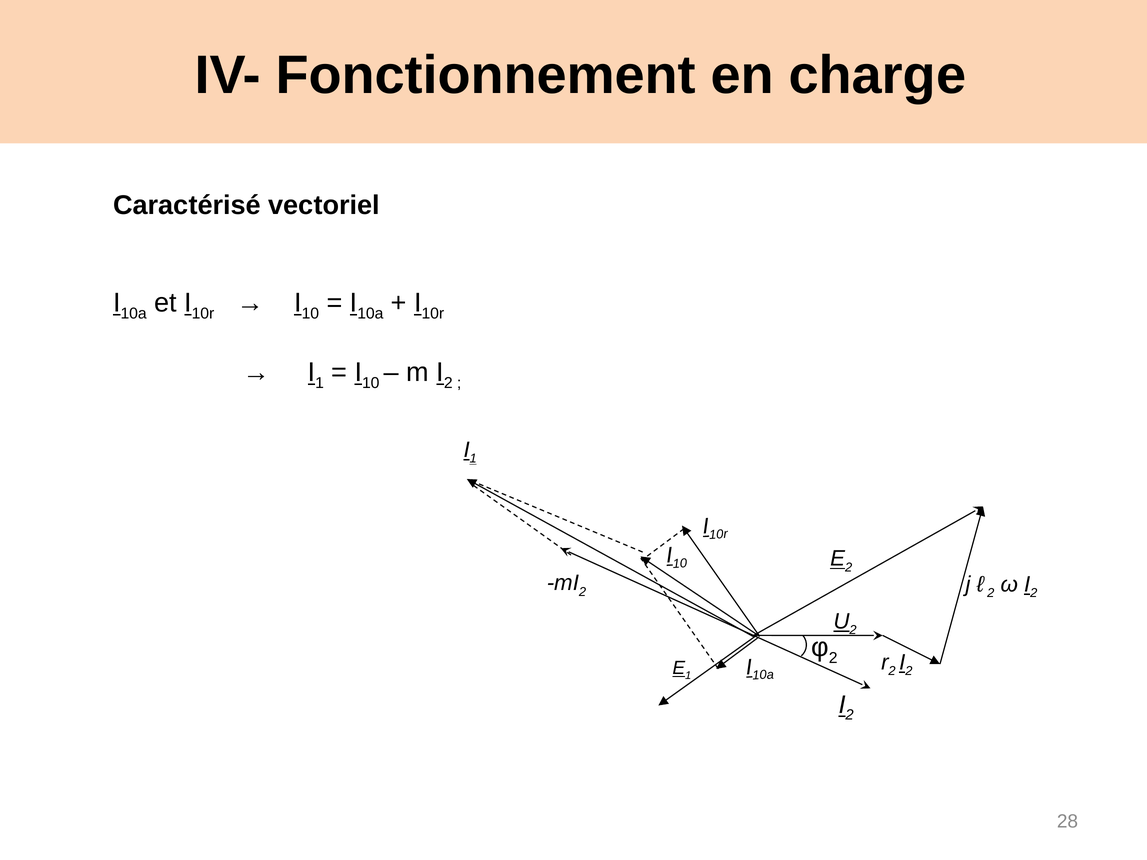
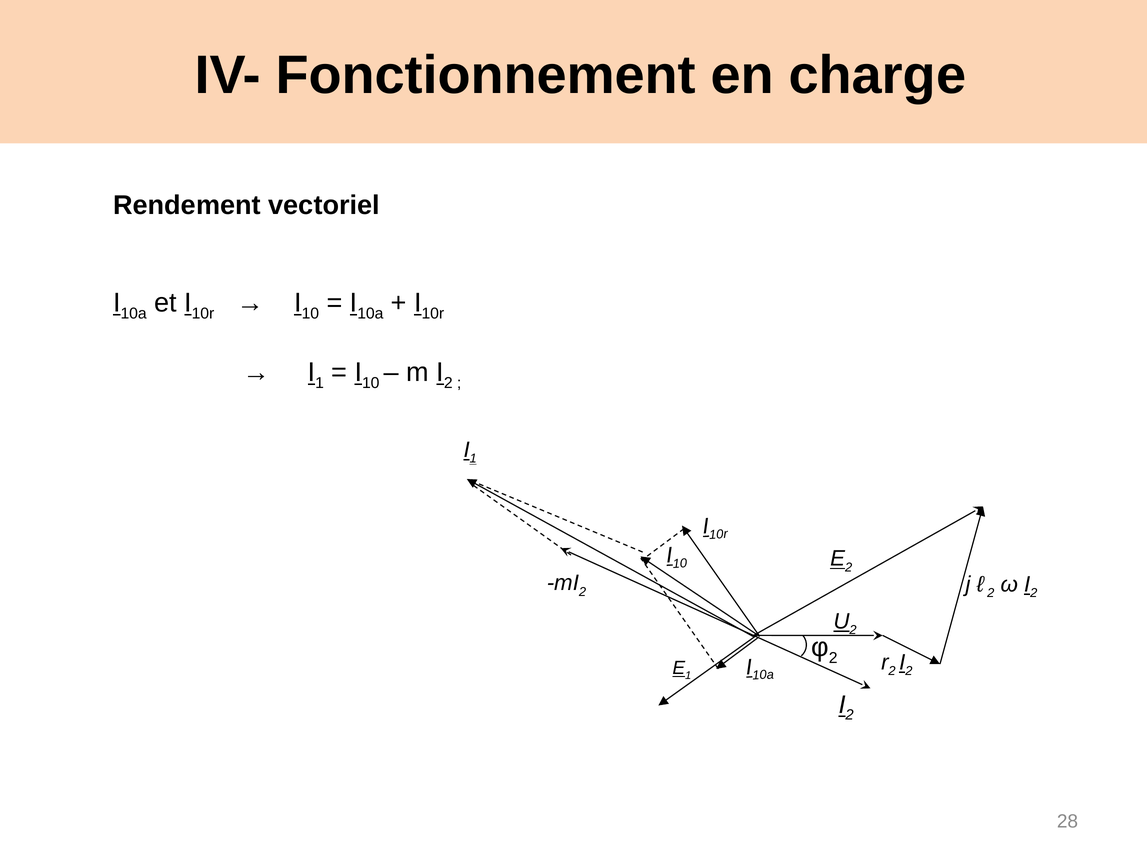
Caractérisé: Caractérisé -> Rendement
